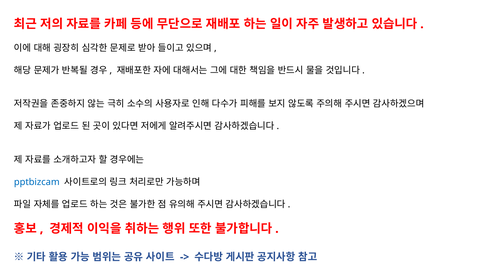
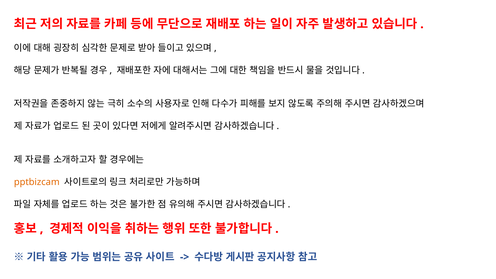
pptbizcam colour: blue -> orange
